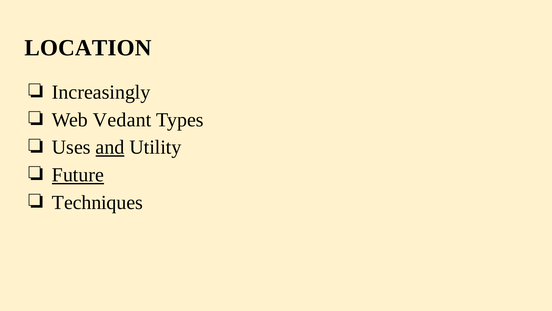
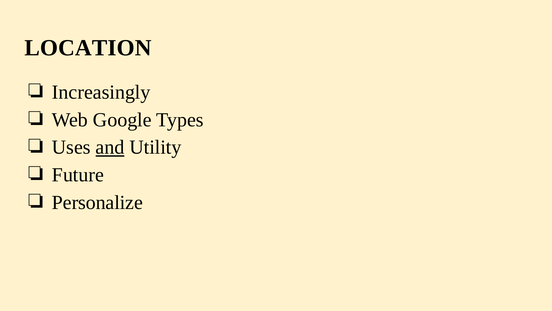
Vedant: Vedant -> Google
Future underline: present -> none
Techniques: Techniques -> Personalize
